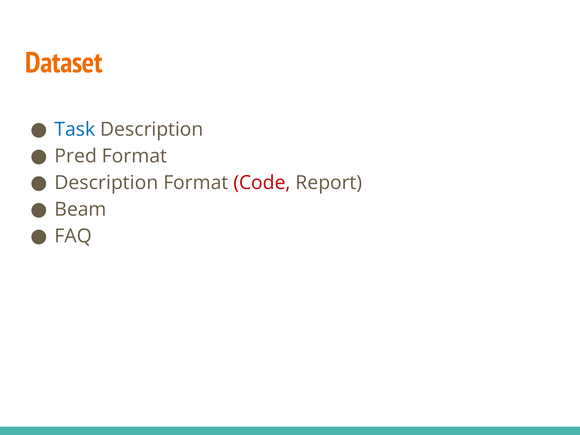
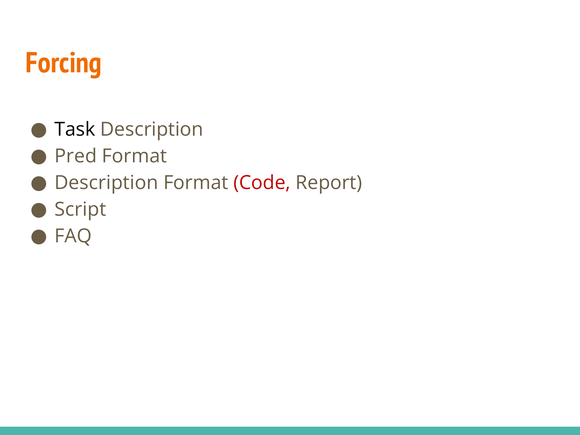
Dataset: Dataset -> Forcing
Task colour: blue -> black
Beam: Beam -> Script
